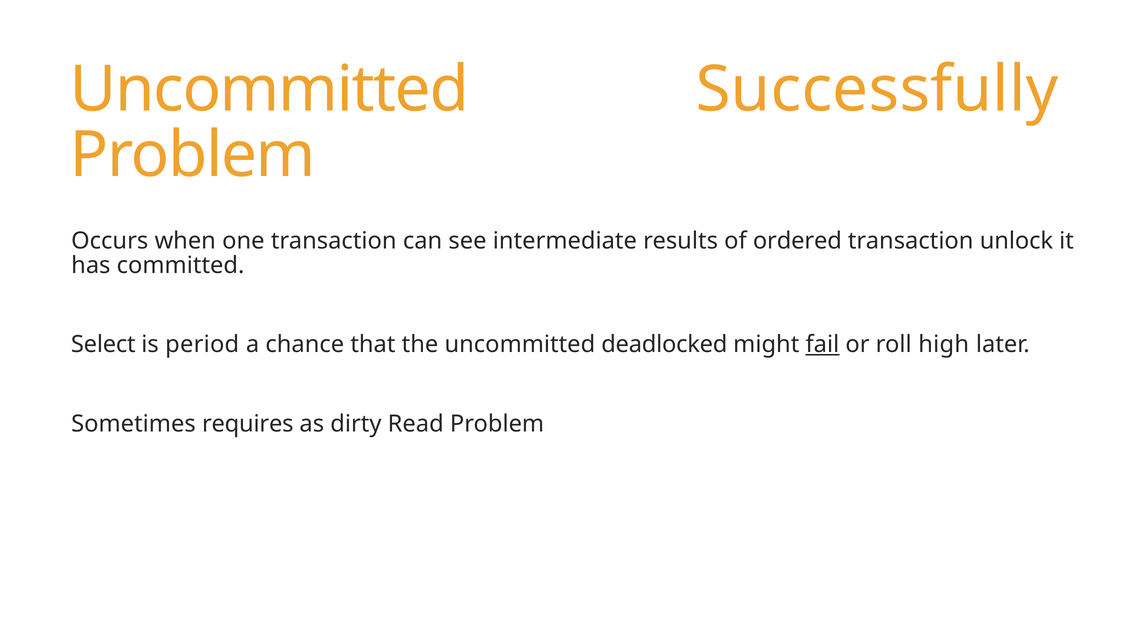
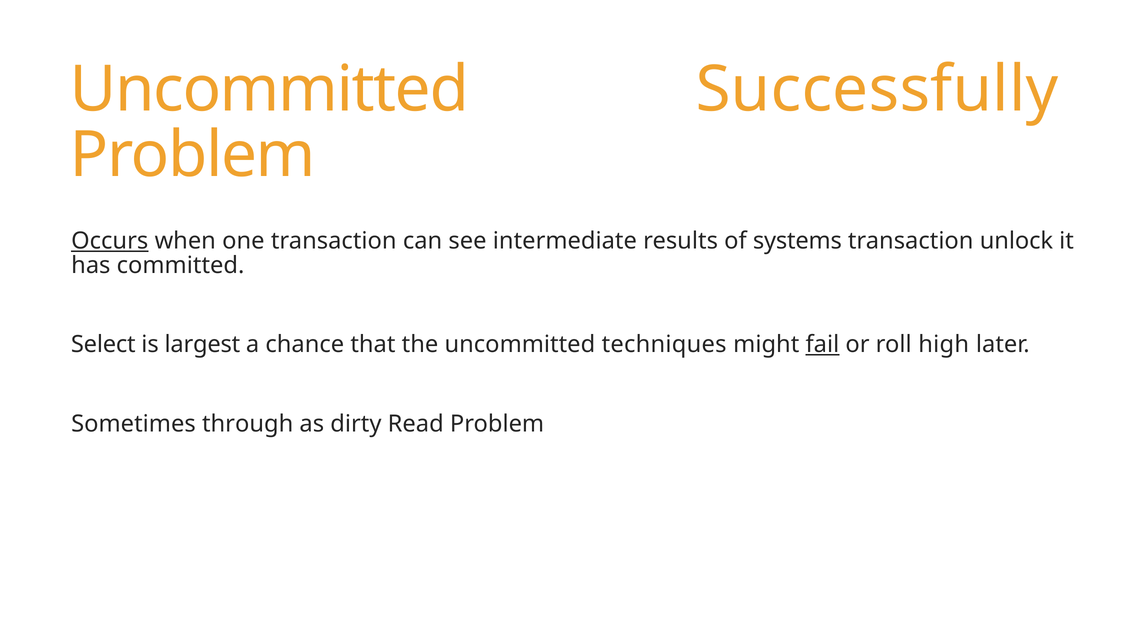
Occurs underline: none -> present
ordered: ordered -> systems
period: period -> largest
deadlocked: deadlocked -> techniques
requires: requires -> through
